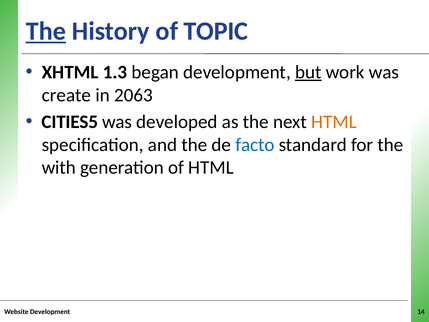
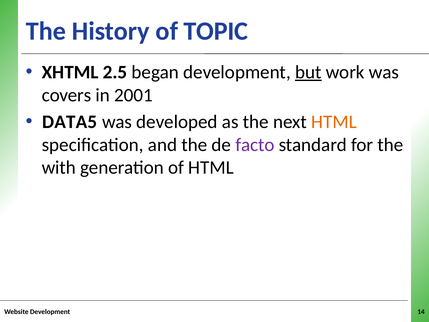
The at (46, 31) underline: present -> none
1.3: 1.3 -> 2.5
create: create -> covers
2063: 2063 -> 2001
CITIES5: CITIES5 -> DATA5
facto colour: blue -> purple
